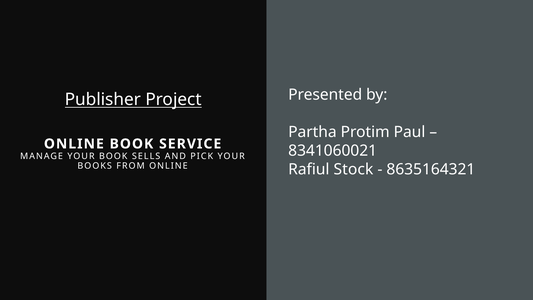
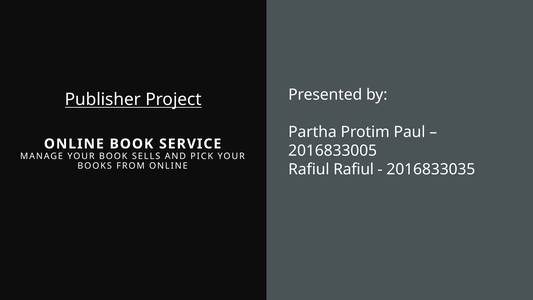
8341060021: 8341060021 -> 2016833005
Rafiul Stock: Stock -> Rafiul
8635164321: 8635164321 -> 2016833035
